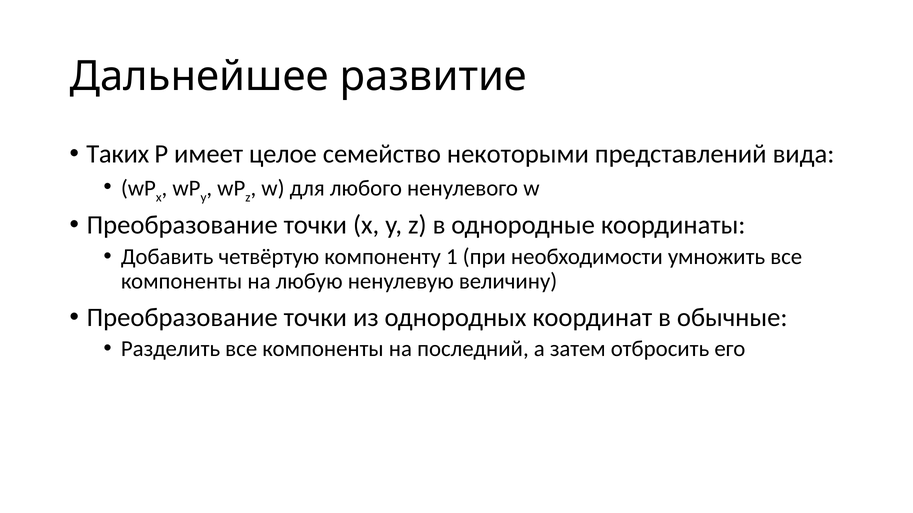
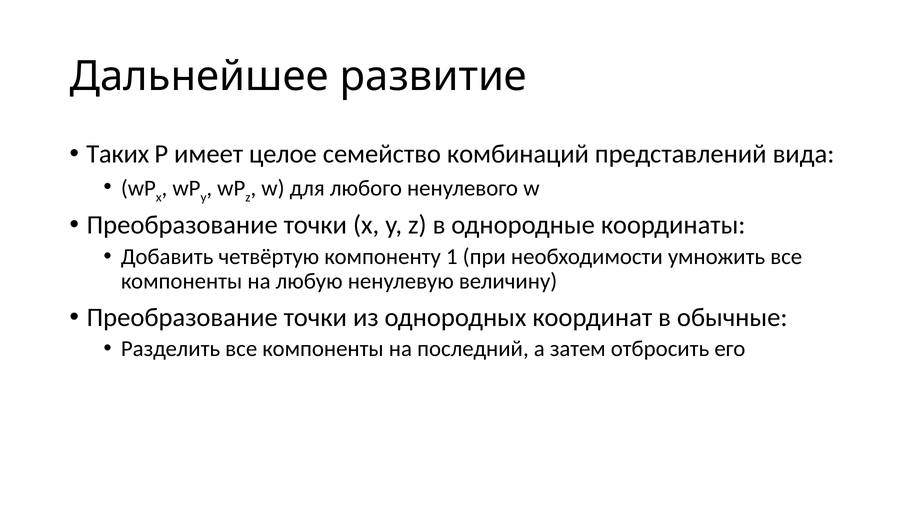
некоторыми: некоторыми -> комбинаций
